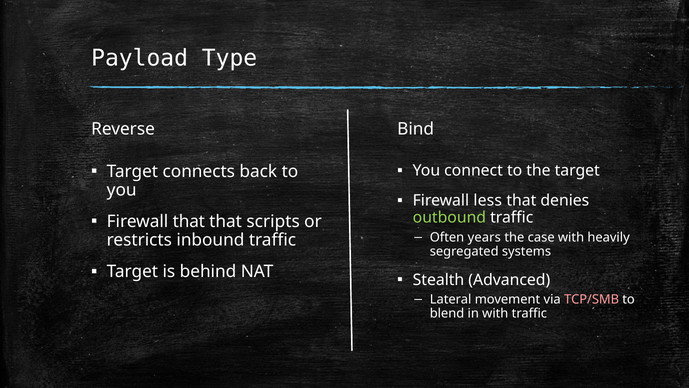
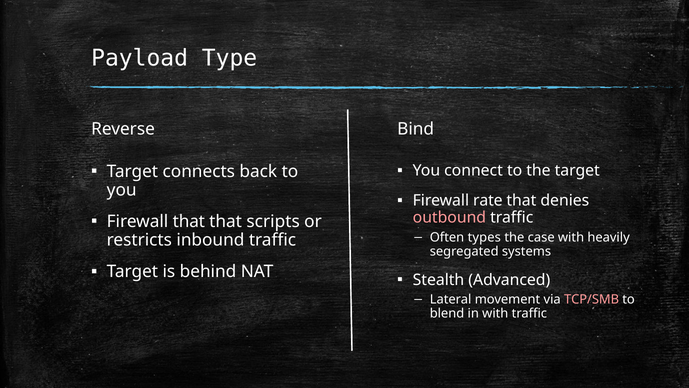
less: less -> rate
outbound colour: light green -> pink
years: years -> types
